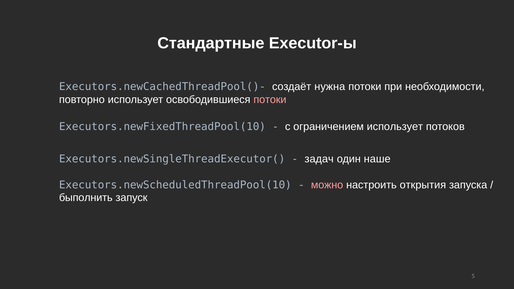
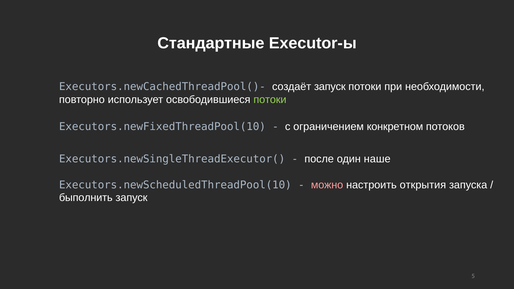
создаёт нужна: нужна -> запуск
потоки at (270, 100) colour: pink -> light green
ограничением использует: использует -> конкретном
задач: задач -> после
